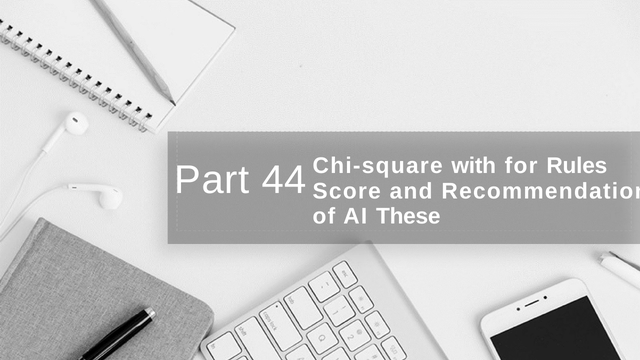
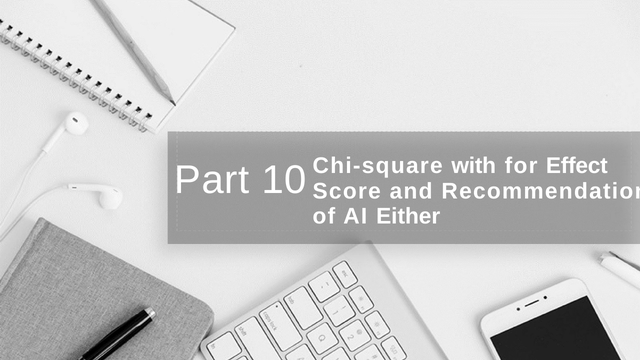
44: 44 -> 10
Rules: Rules -> Effect
These: These -> Either
